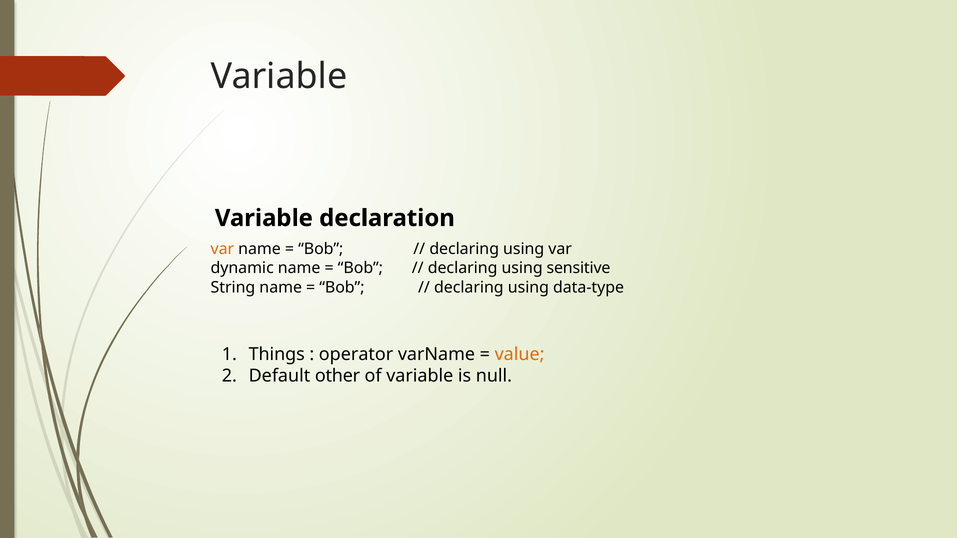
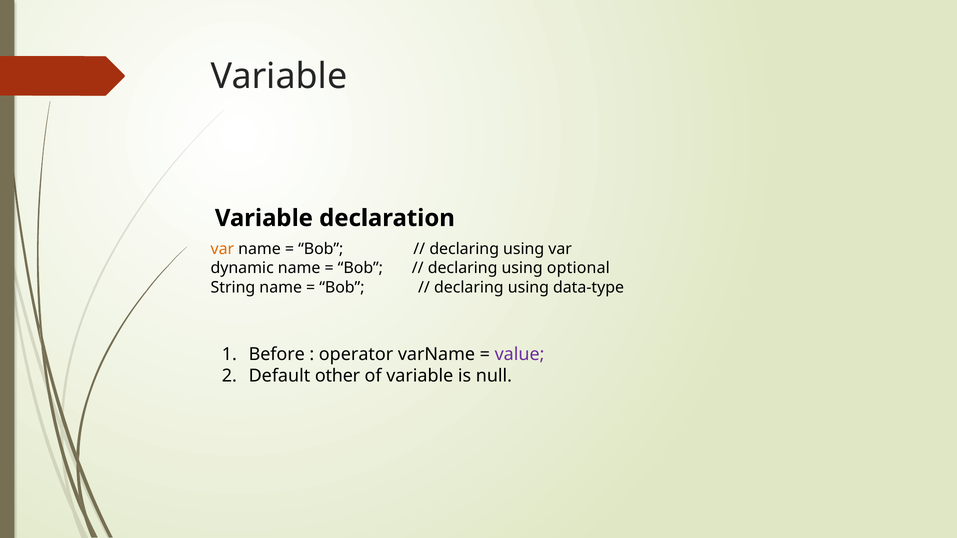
sensitive: sensitive -> optional
Things: Things -> Before
value colour: orange -> purple
